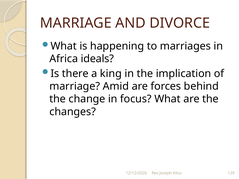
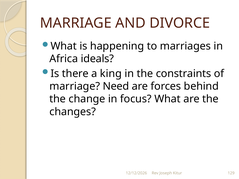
implication: implication -> constraints
Amid: Amid -> Need
